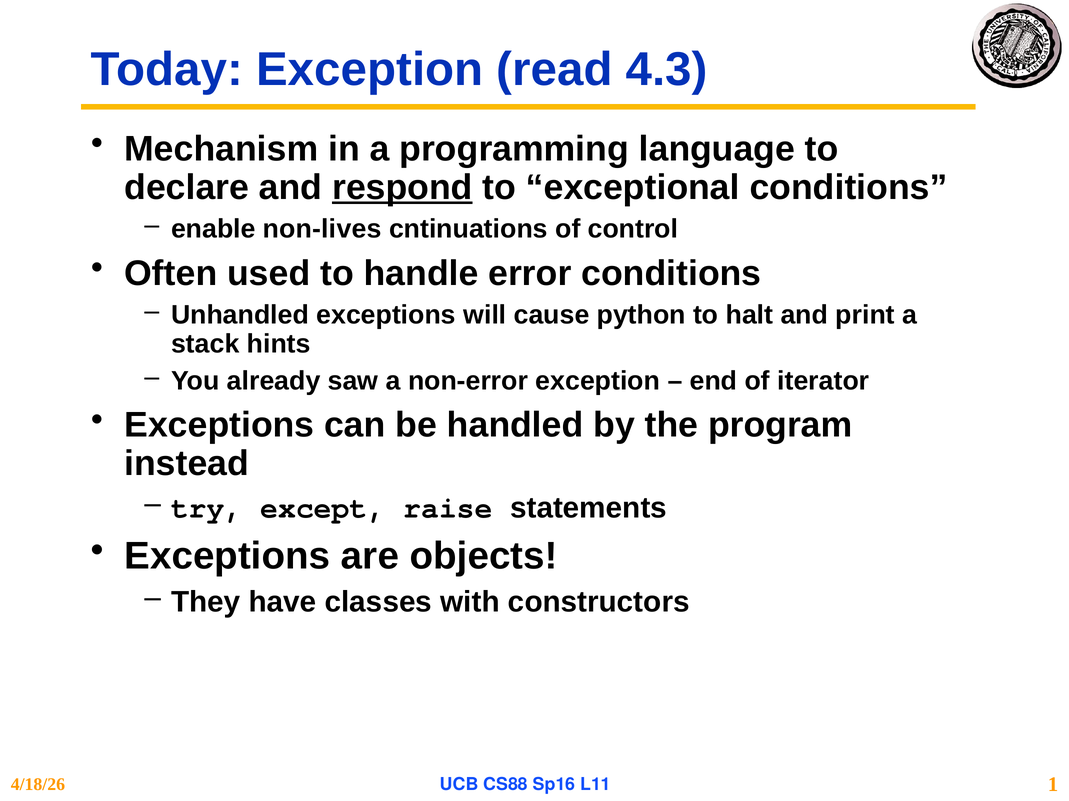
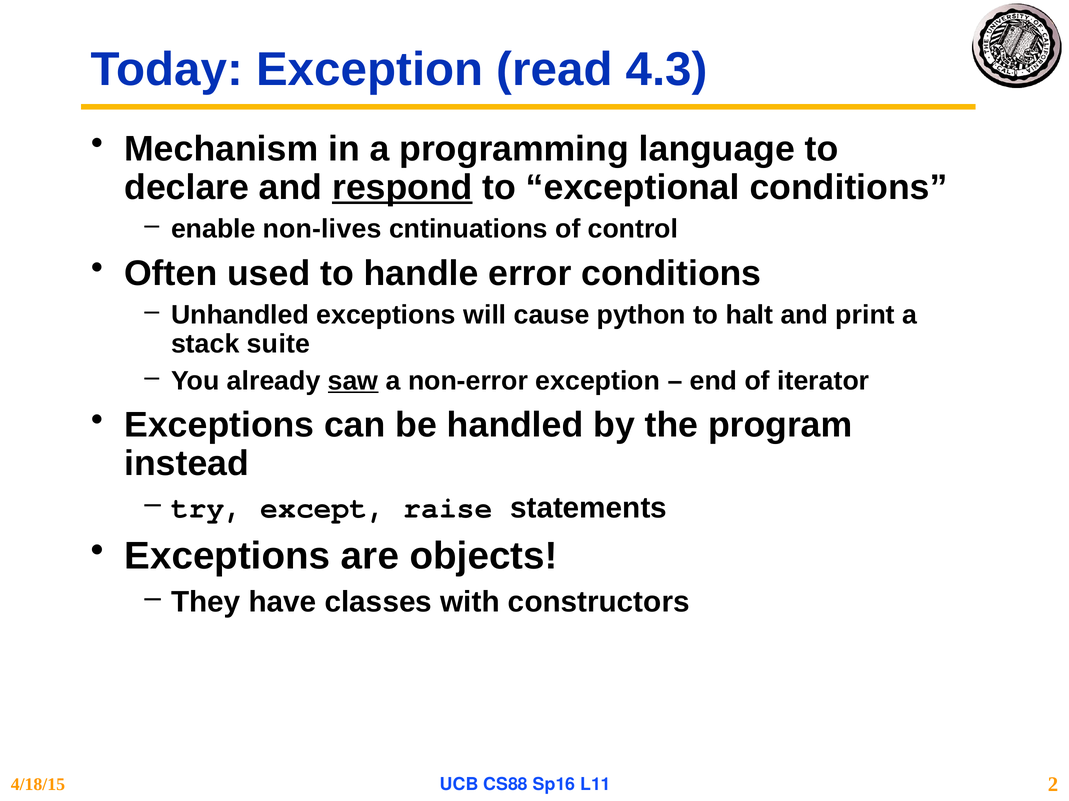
hints: hints -> suite
saw underline: none -> present
4/18/26: 4/18/26 -> 4/18/15
1: 1 -> 2
